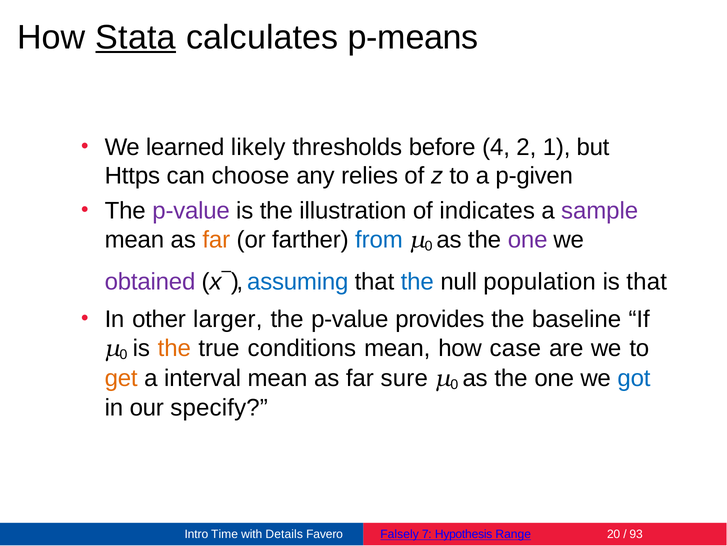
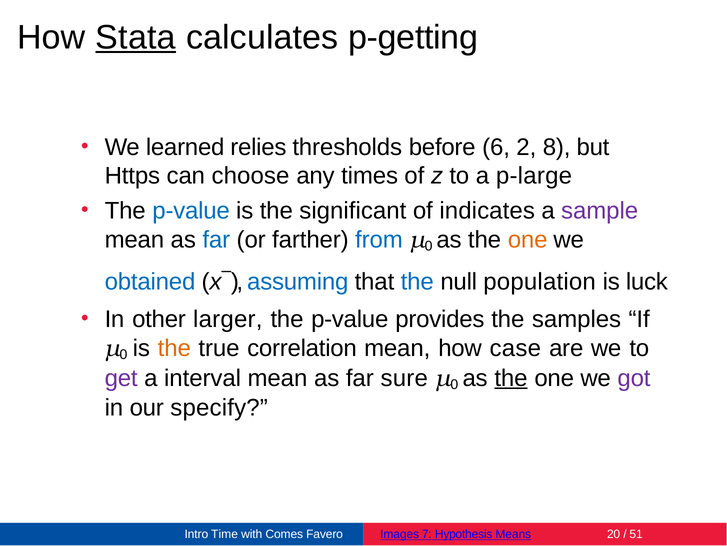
p-means: p-means -> p-getting
likely: likely -> relies
4: 4 -> 6
1: 1 -> 8
relies: relies -> times
p-given: p-given -> p-large
p-value at (191, 211) colour: purple -> blue
illustration: illustration -> significant
far at (216, 240) colour: orange -> blue
one at (528, 240) colour: purple -> orange
obtained colour: purple -> blue
is that: that -> luck
baseline: baseline -> samples
conditions: conditions -> correlation
get colour: orange -> purple
the at (511, 378) underline: none -> present
got colour: blue -> purple
Details: Details -> Comes
Falsely: Falsely -> Images
Range: Range -> Means
93: 93 -> 51
